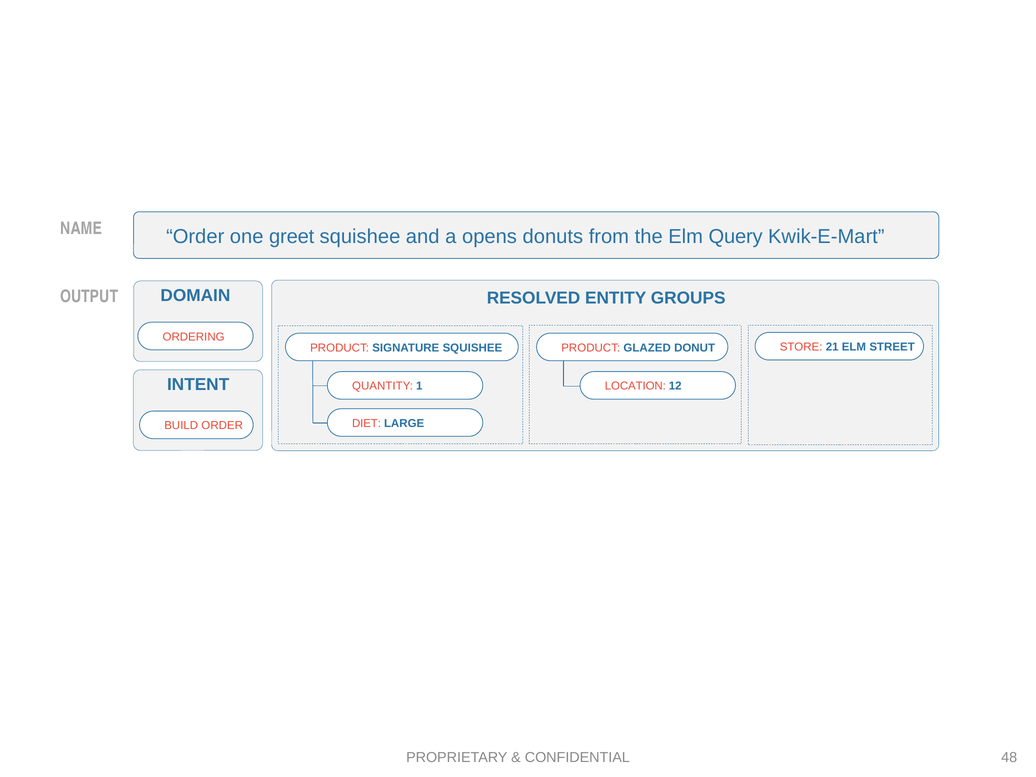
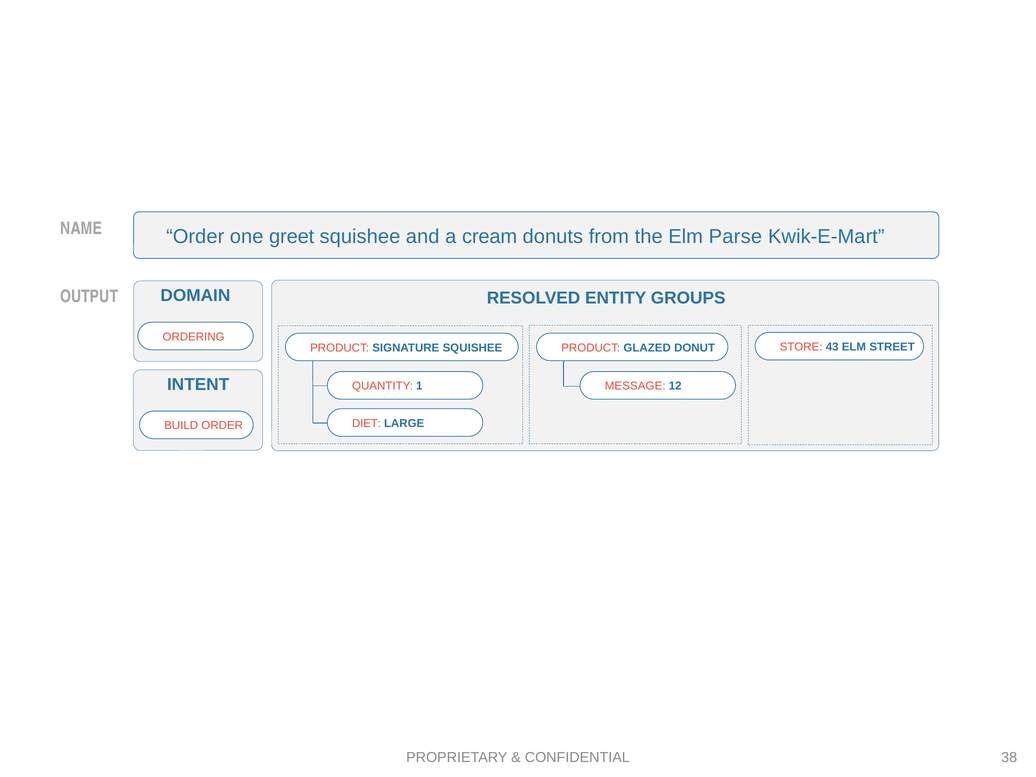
opens: opens -> cream
Query: Query -> Parse
21: 21 -> 43
LOCATION: LOCATION -> MESSAGE
48: 48 -> 38
